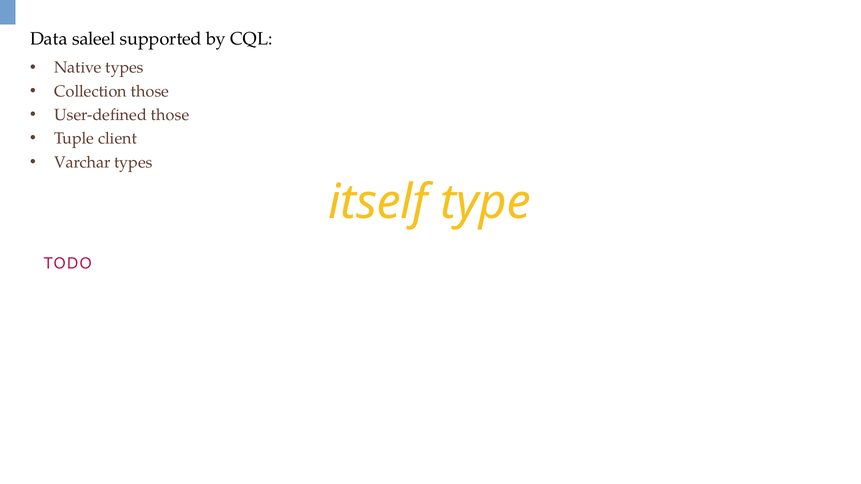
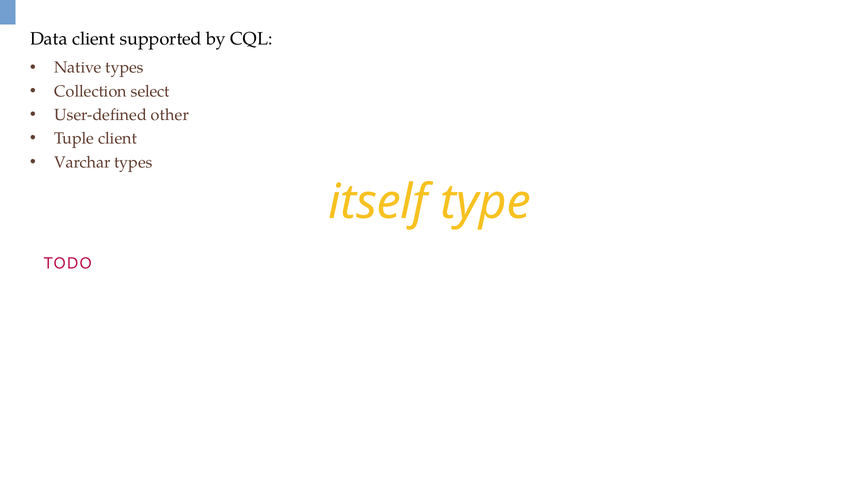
Data saleel: saleel -> client
Collection those: those -> select
User-defined those: those -> other
